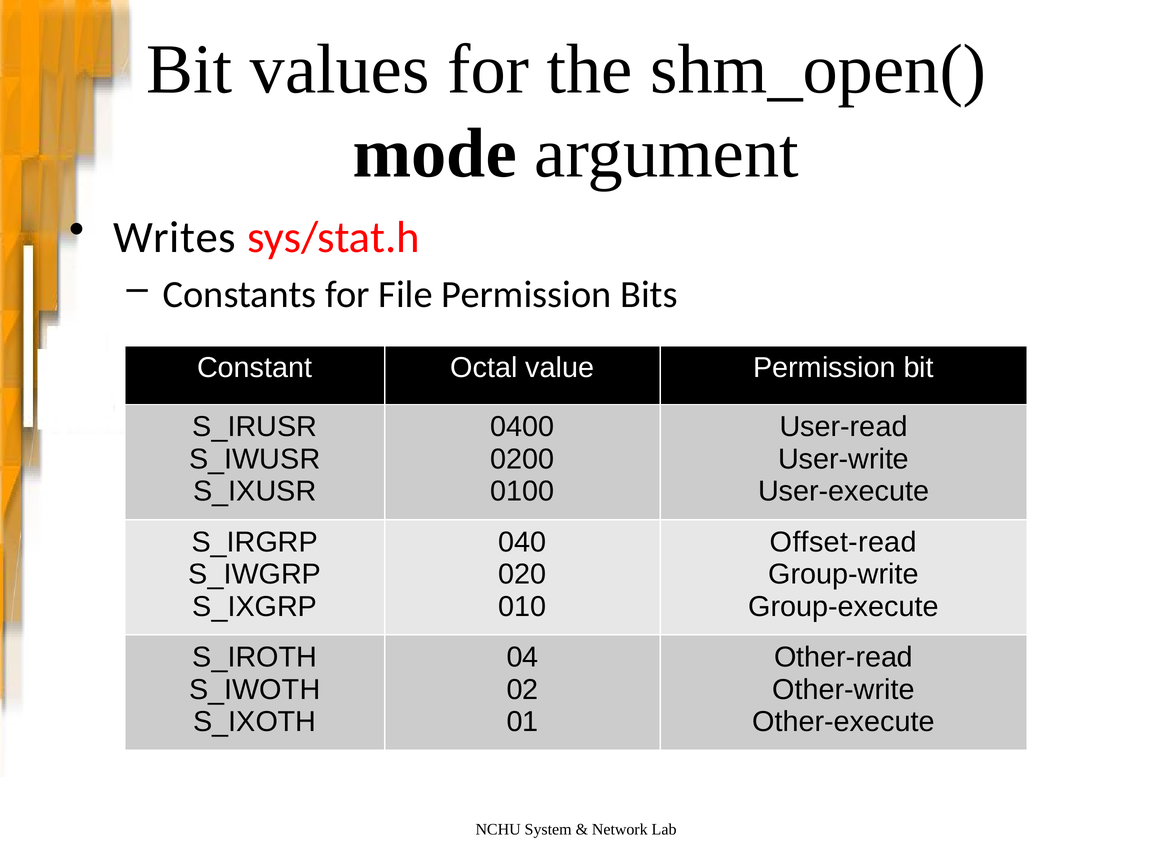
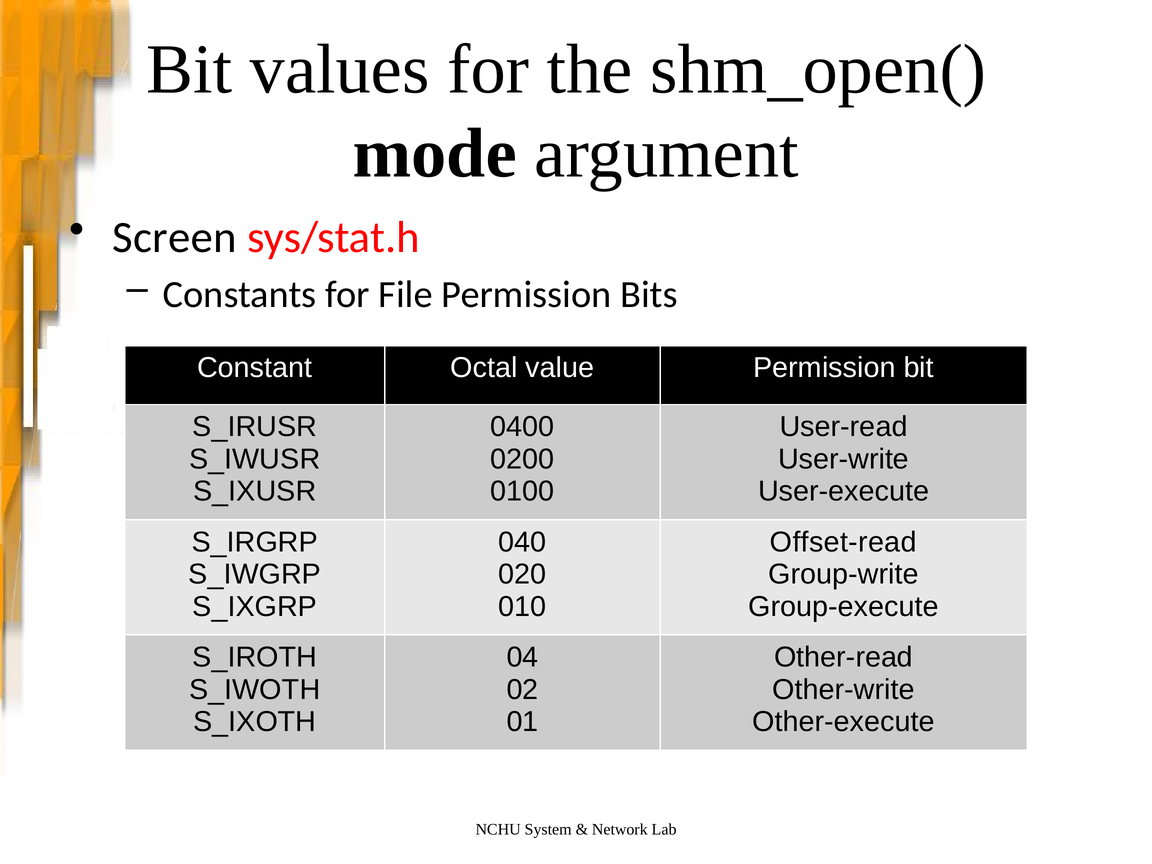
Writes: Writes -> Screen
